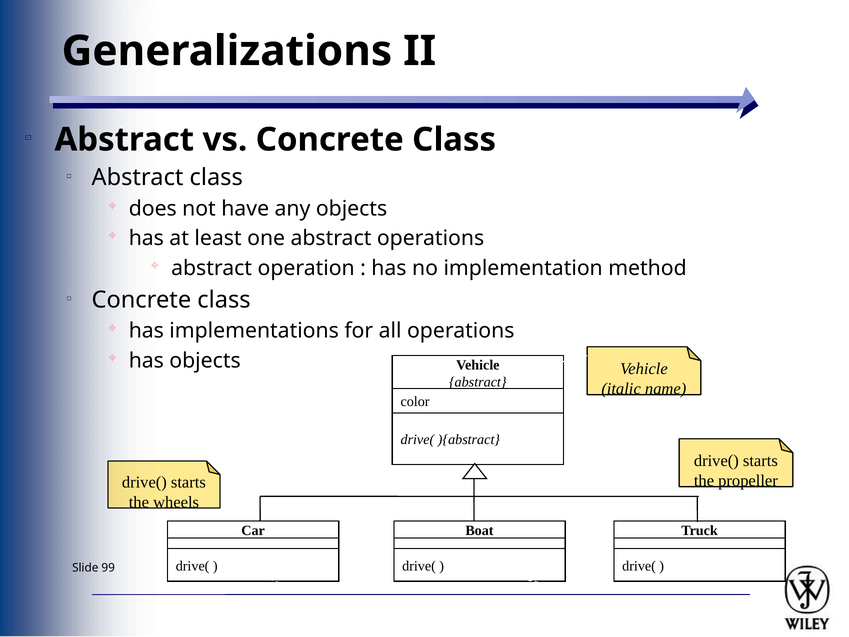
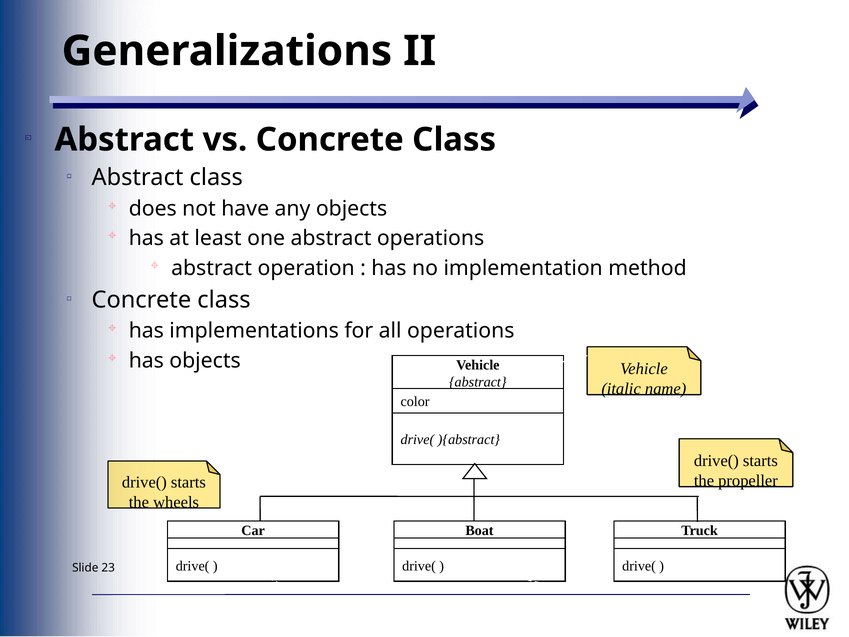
99: 99 -> 23
